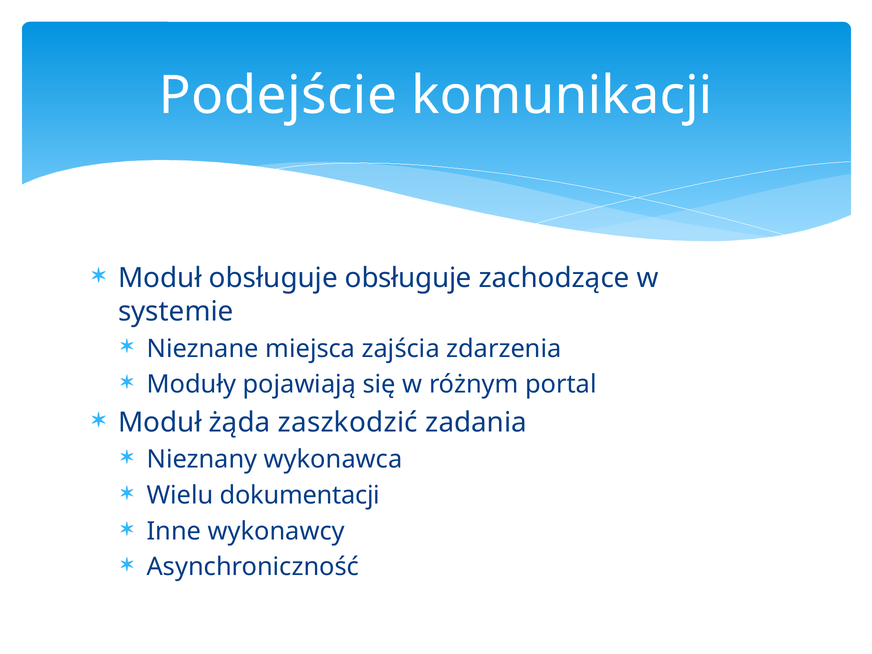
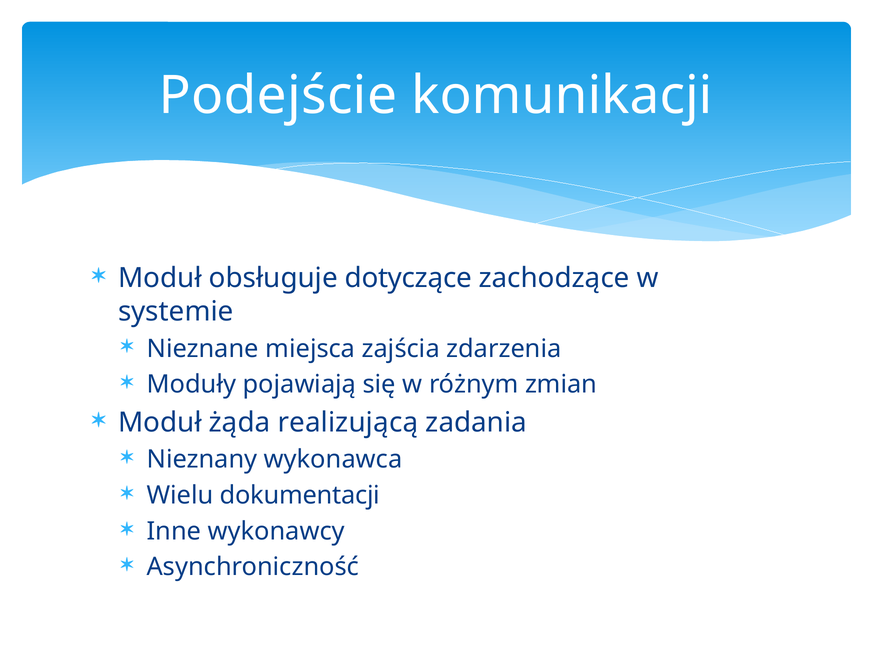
obsługuje obsługuje: obsługuje -> dotyczące
portal: portal -> zmian
zaszkodzić: zaszkodzić -> realizującą
